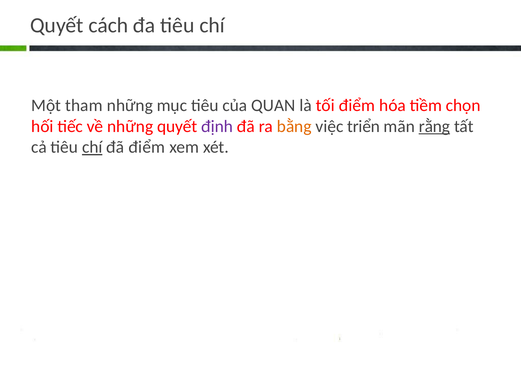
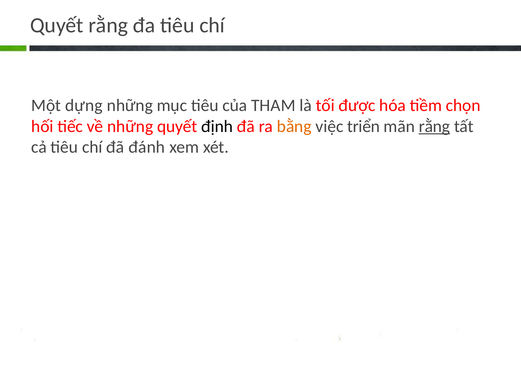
Quyết cách: cách -> rằng
tham: tham -> dựng
QUAN: QUAN -> THAM
tối điểm: điểm -> được
định colour: purple -> black
chí at (92, 147) underline: present -> none
đã điểm: điểm -> đánh
